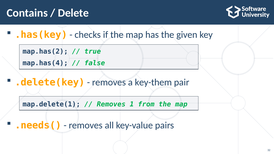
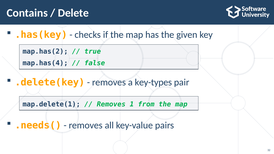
key-them: key-them -> key-types
